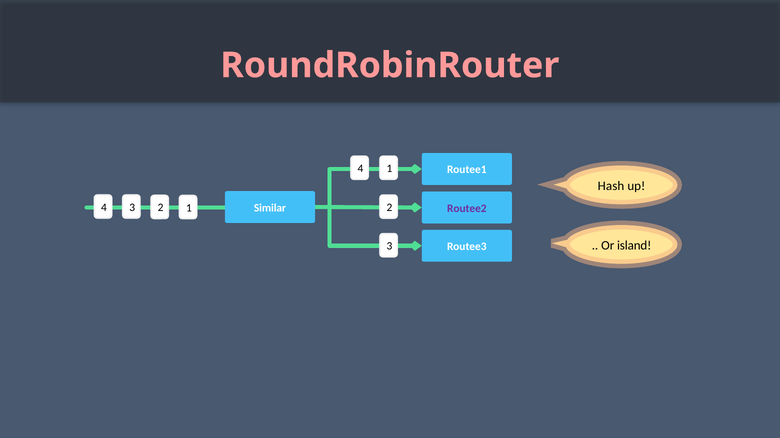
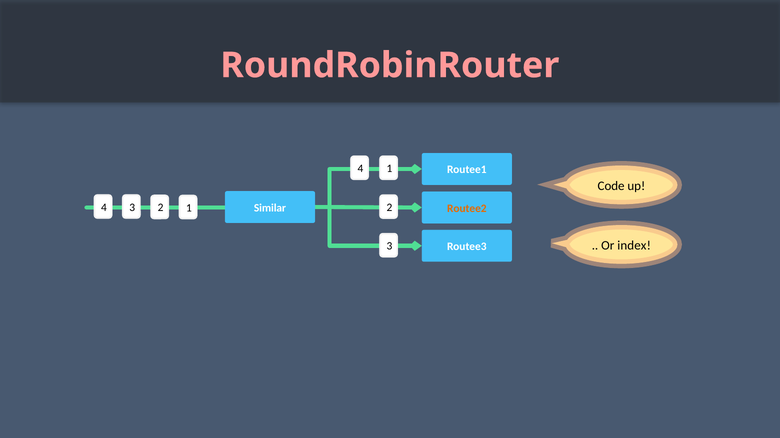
Hash: Hash -> Code
Routee2 colour: purple -> orange
island: island -> index
